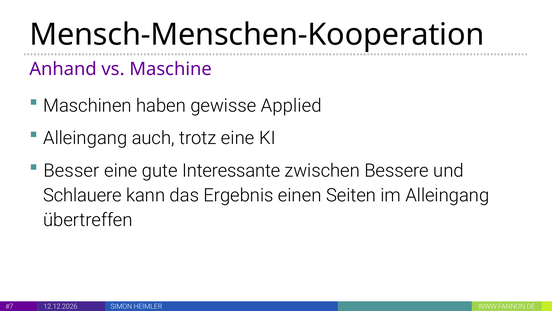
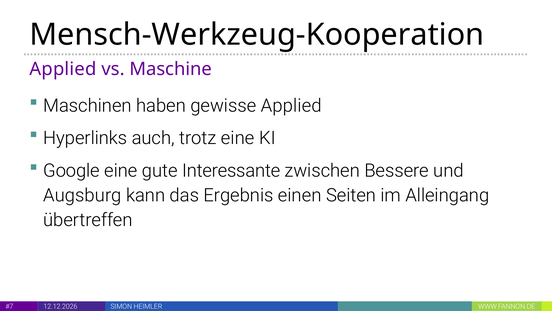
Mensch-Menschen-Kooperation: Mensch-Menschen-Kooperation -> Mensch-Werkzeug-Kooperation
Anhand at (63, 69): Anhand -> Applied
Alleingang at (85, 138): Alleingang -> Hyperlinks
Besser: Besser -> Google
Schlauere: Schlauere -> Augsburg
